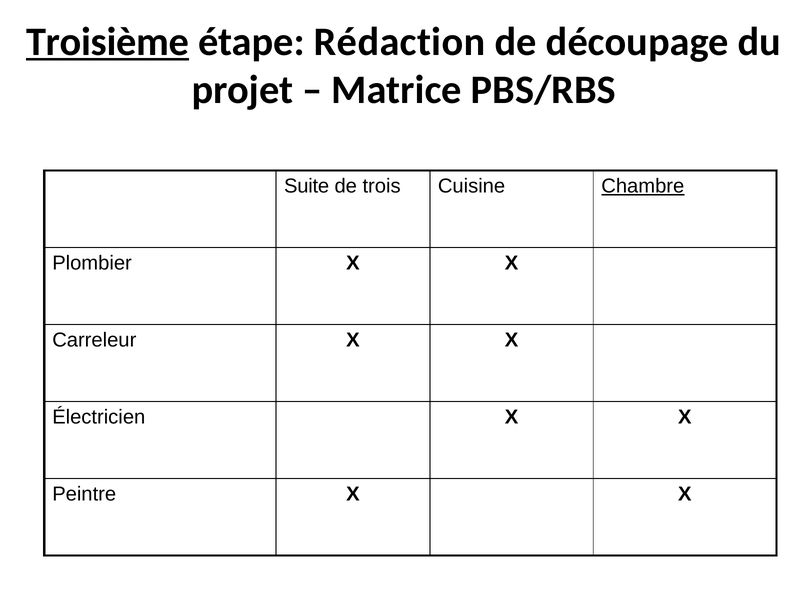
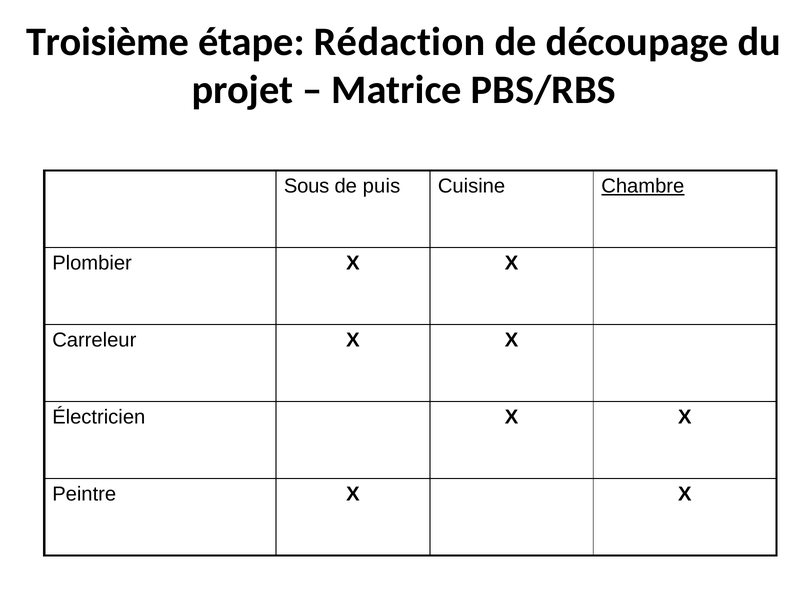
Troisième underline: present -> none
Suite: Suite -> Sous
trois: trois -> puis
